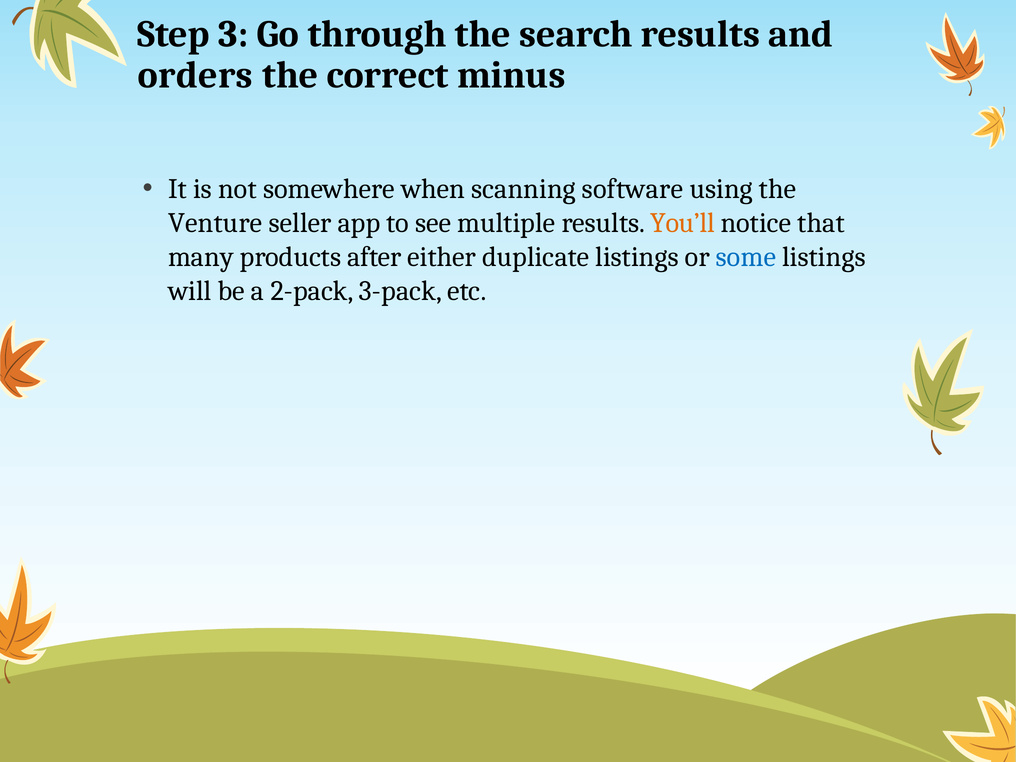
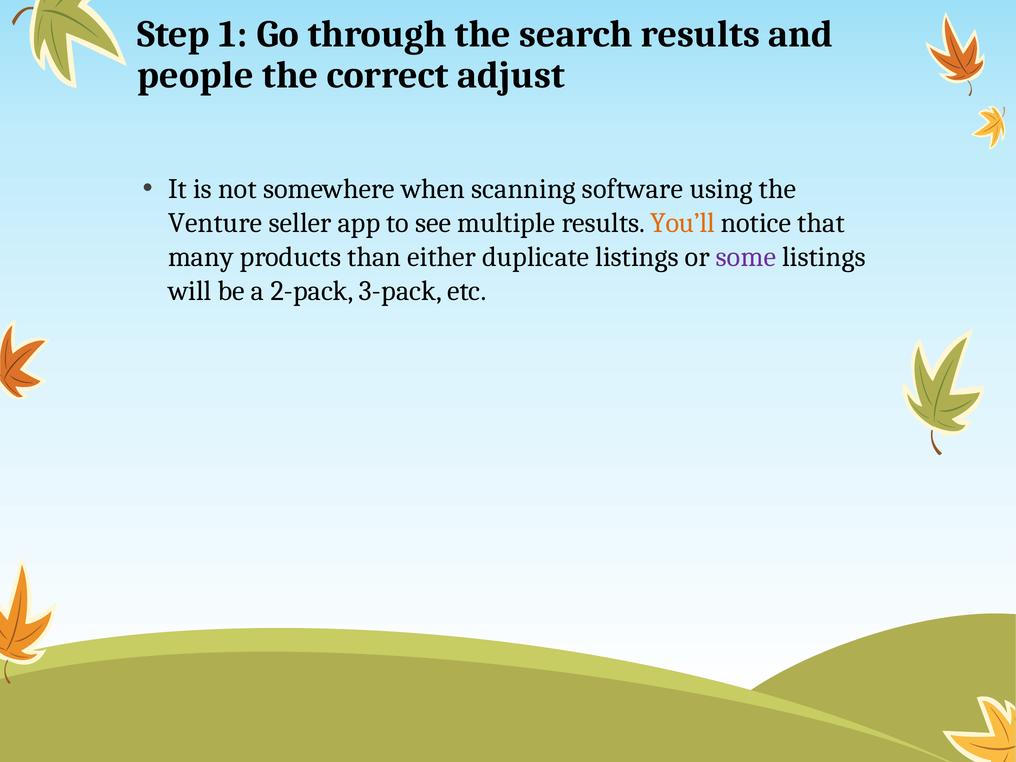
3: 3 -> 1
orders: orders -> people
minus: minus -> adjust
after: after -> than
some colour: blue -> purple
